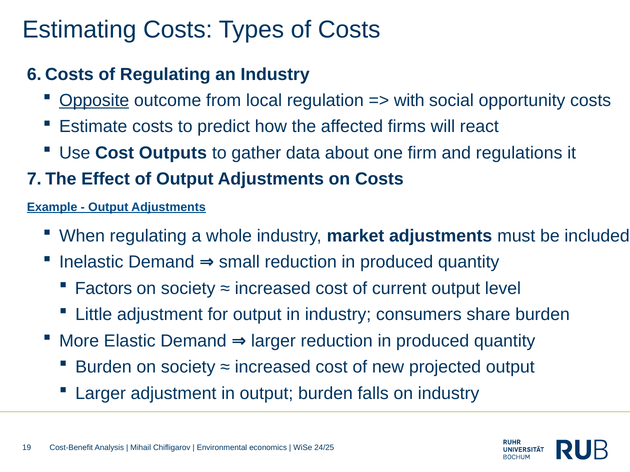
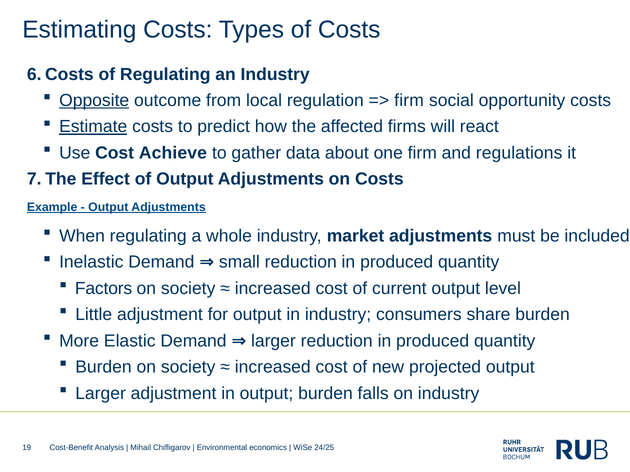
with at (409, 101): with -> firm
Estimate underline: none -> present
Outputs: Outputs -> Achieve
